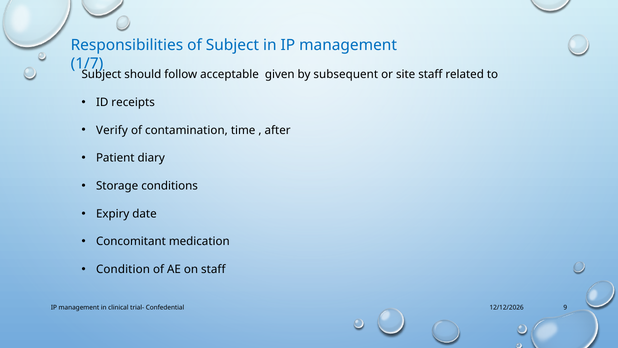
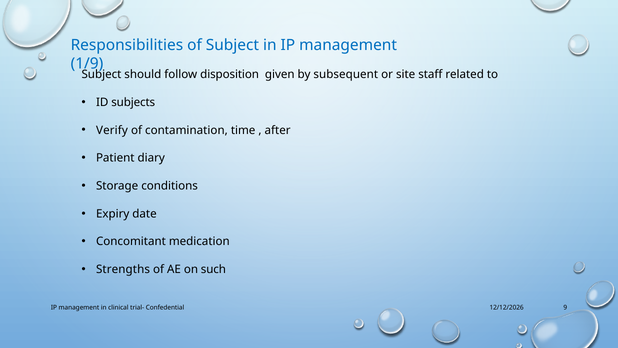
1/7: 1/7 -> 1/9
acceptable: acceptable -> disposition
receipts: receipts -> subjects
Condition: Condition -> Strengths
on staff: staff -> such
